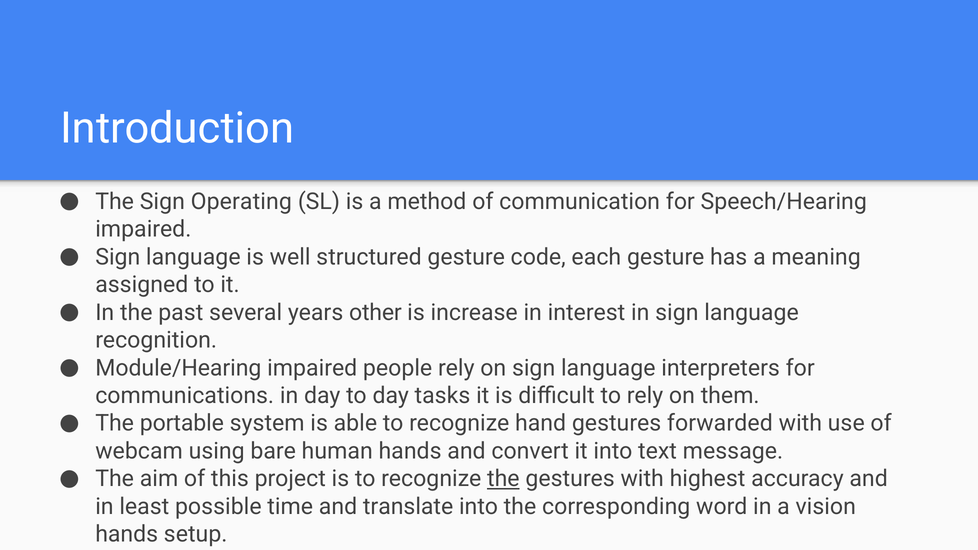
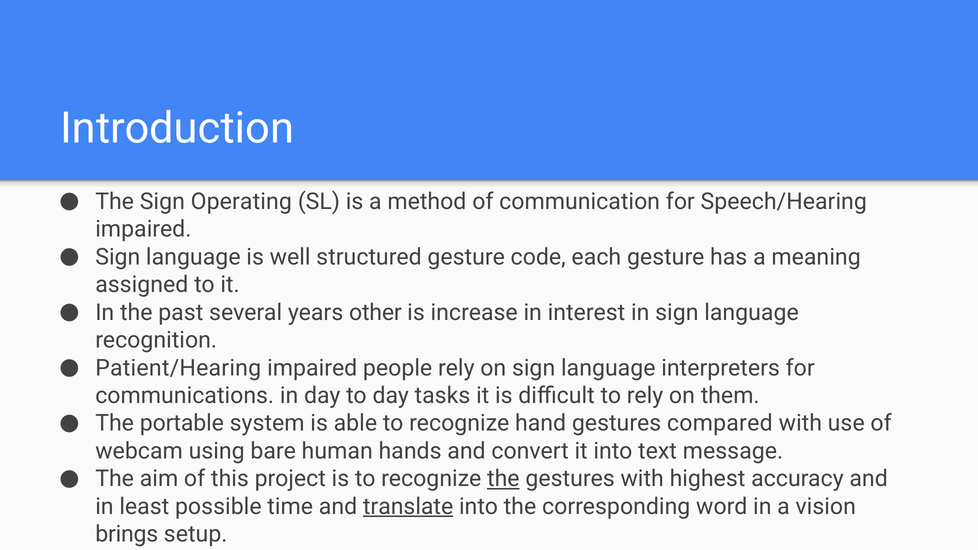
Module/Hearing: Module/Hearing -> Patient/Hearing
forwarded: forwarded -> compared
translate underline: none -> present
hands at (127, 534): hands -> brings
